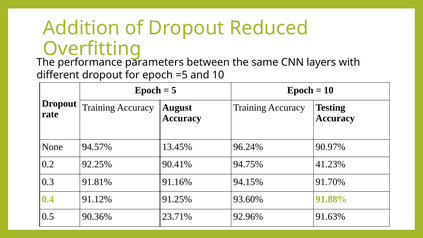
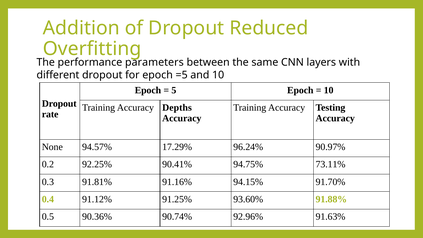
August: August -> Depths
13.45%: 13.45% -> 17.29%
41.23%: 41.23% -> 73.11%
23.71%: 23.71% -> 90.74%
